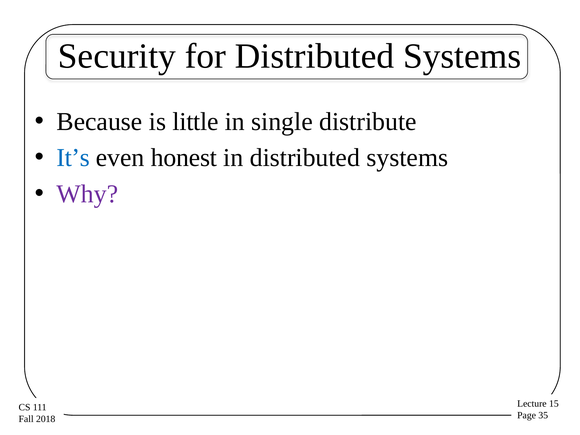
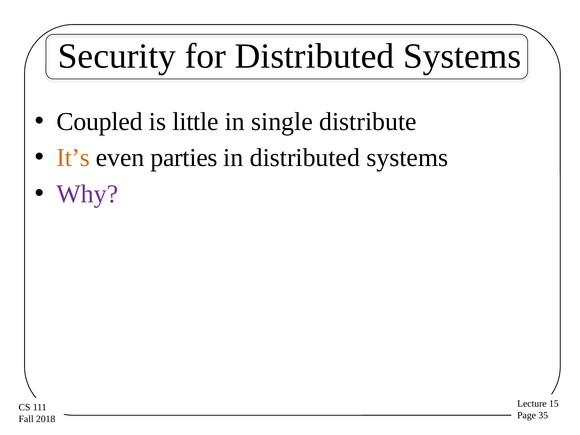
Because: Because -> Coupled
It’s colour: blue -> orange
honest: honest -> parties
